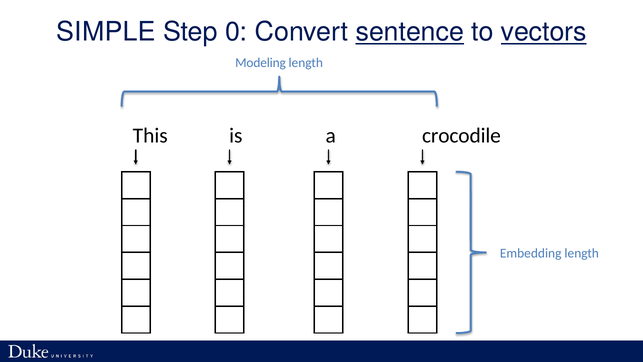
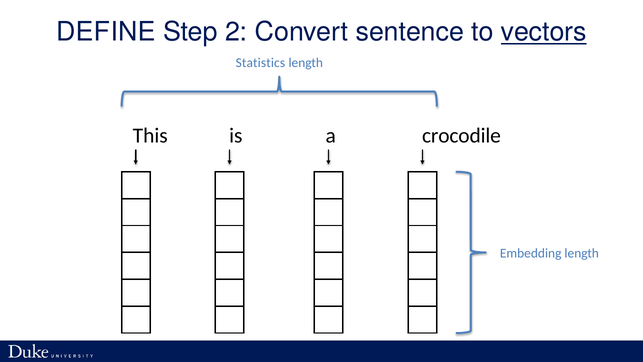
SIMPLE: SIMPLE -> DEFINE
0: 0 -> 2
sentence underline: present -> none
Modeling: Modeling -> Statistics
